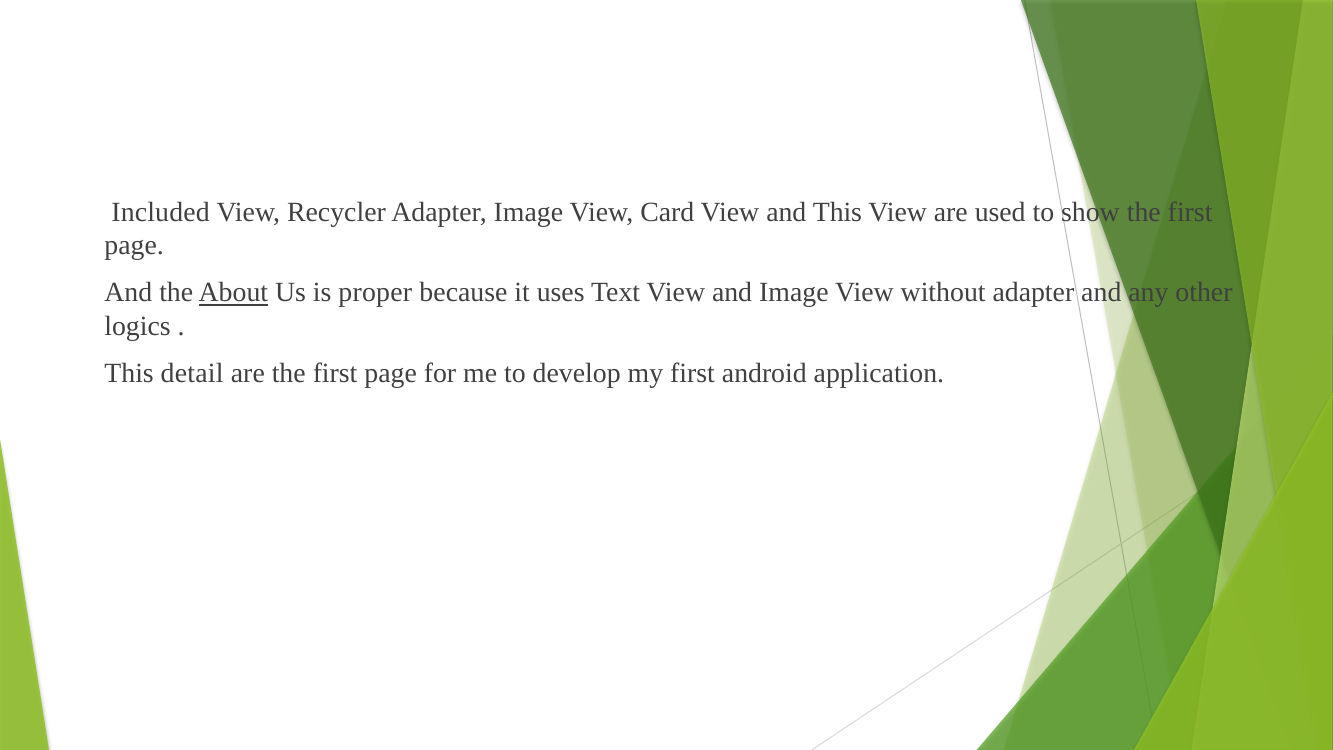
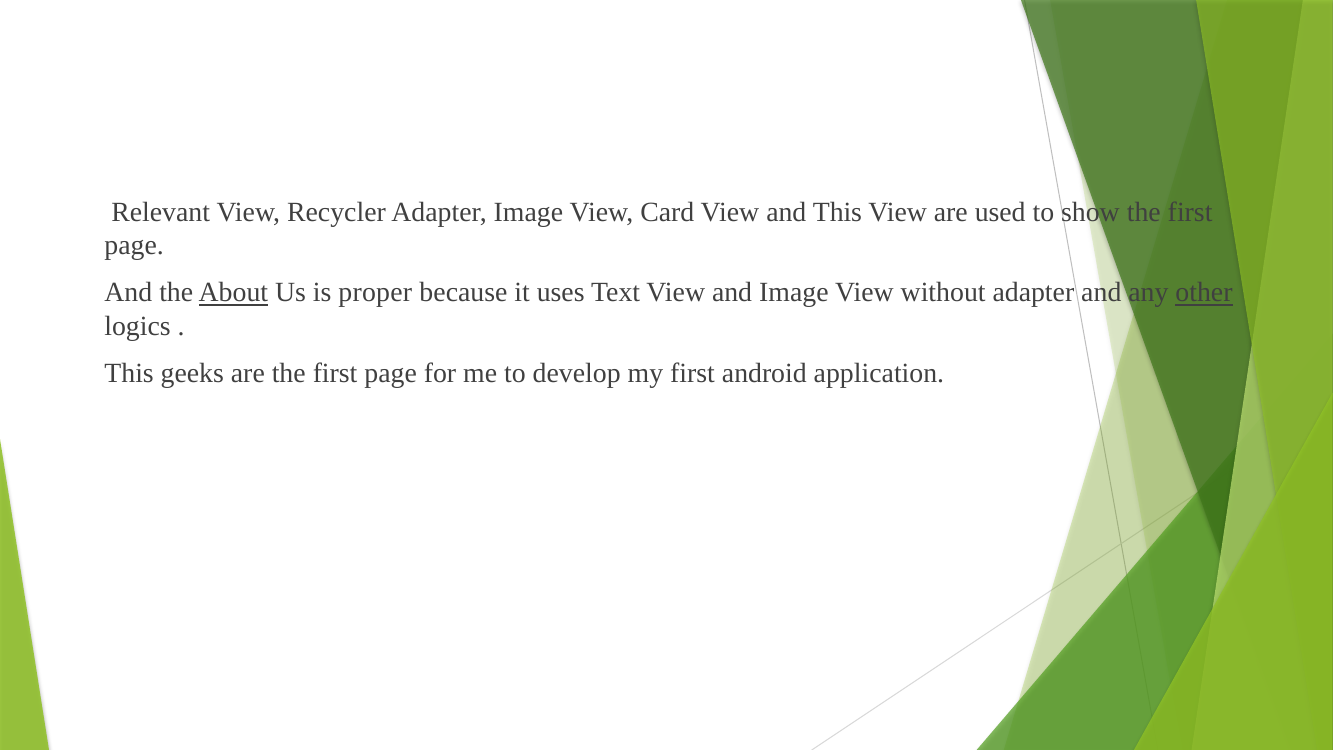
Included: Included -> Relevant
other underline: none -> present
detail: detail -> geeks
